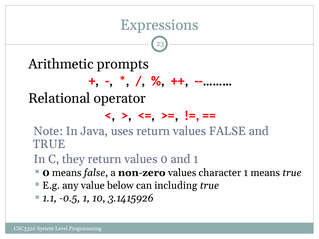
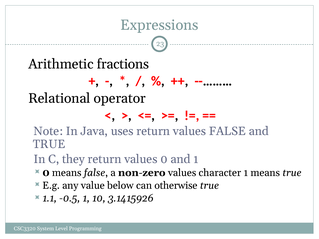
prompts: prompts -> fractions
including: including -> otherwise
